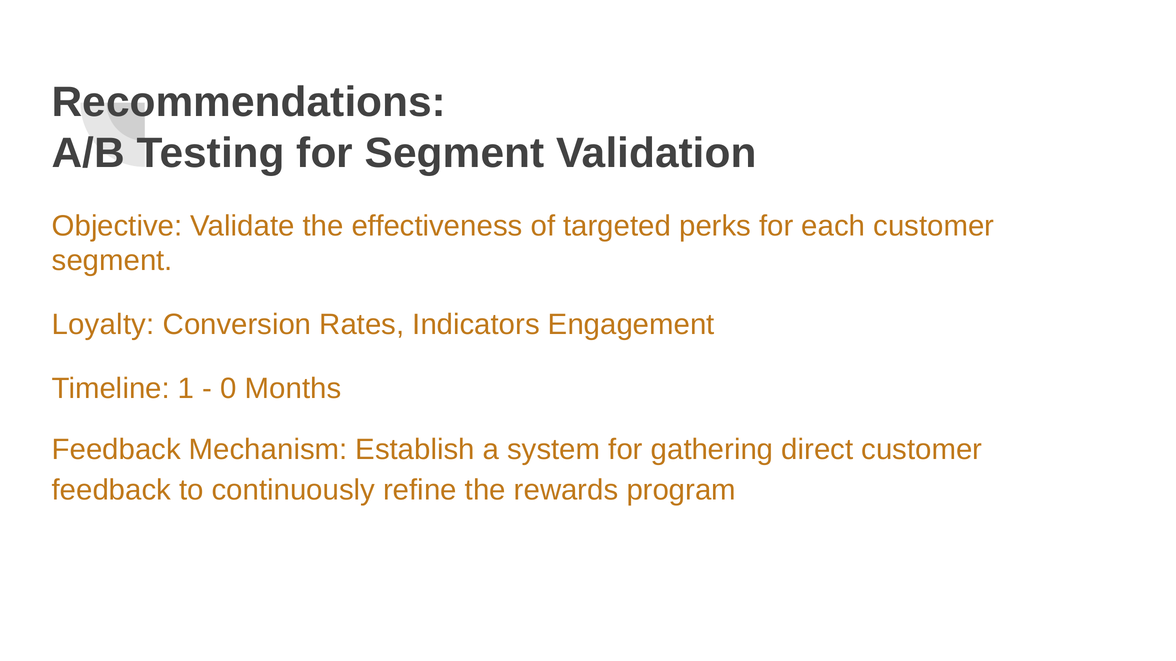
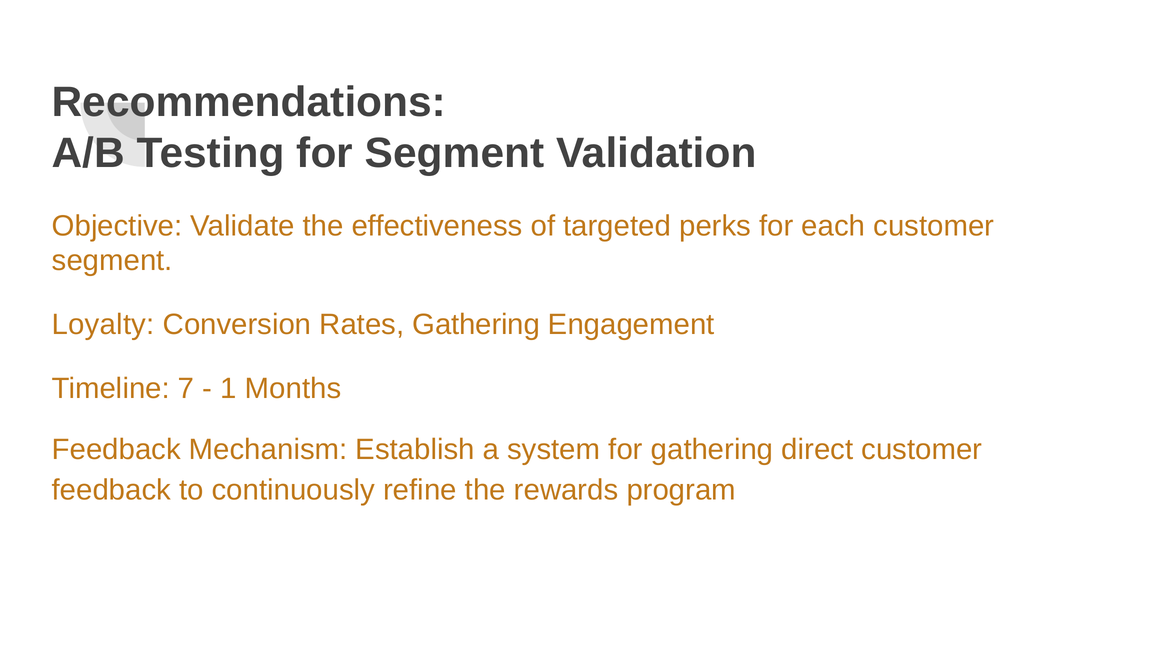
Rates Indicators: Indicators -> Gathering
1: 1 -> 7
0: 0 -> 1
